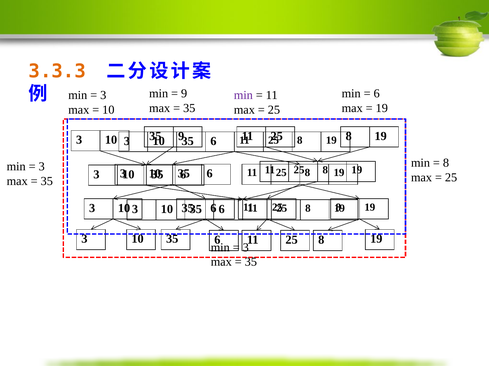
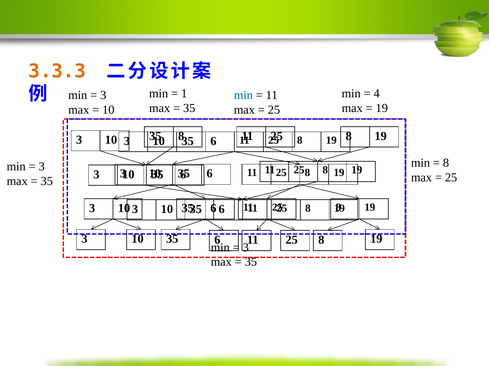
9 at (184, 94): 9 -> 1
6 at (377, 94): 6 -> 4
min at (243, 95) colour: purple -> blue
9 at (181, 136): 9 -> 8
